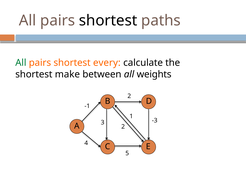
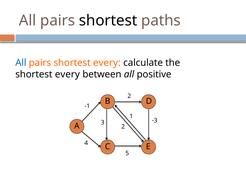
All at (21, 63) colour: green -> blue
make at (67, 74): make -> every
weights: weights -> positive
